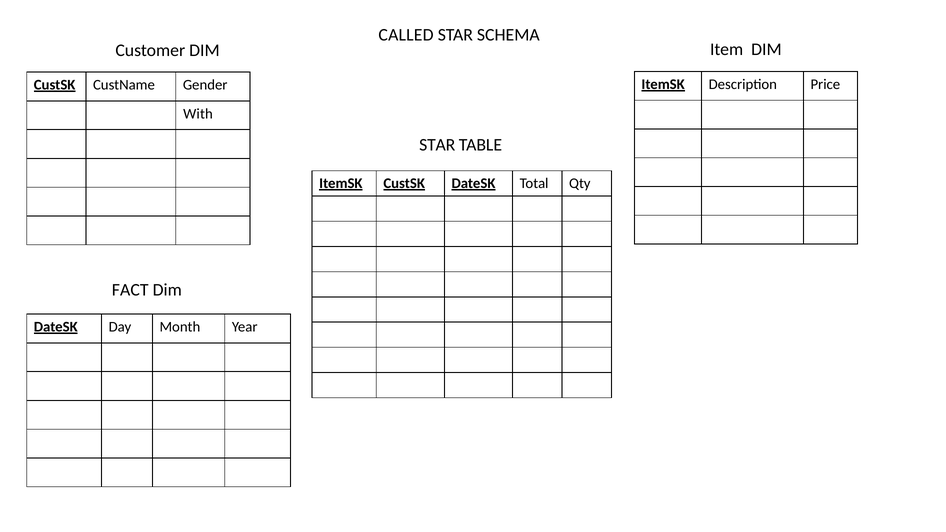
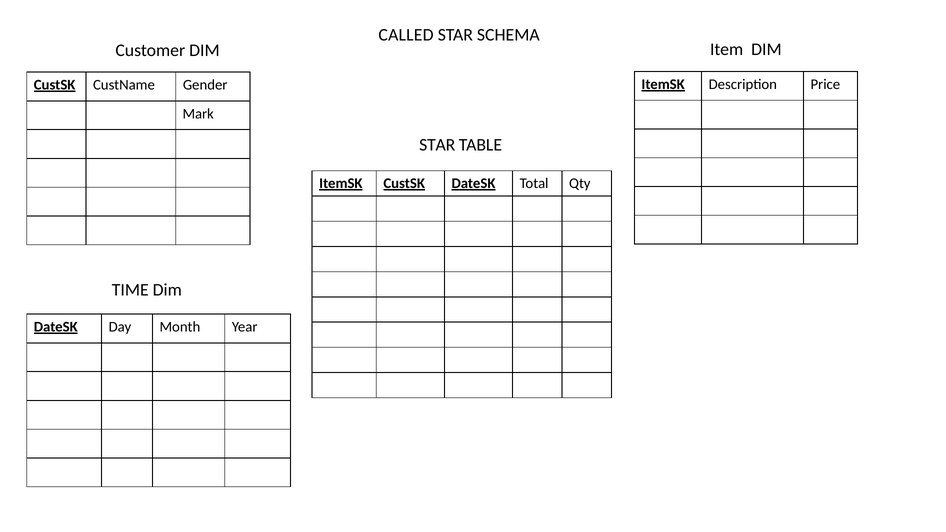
With: With -> Mark
FACT: FACT -> TIME
